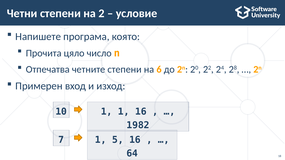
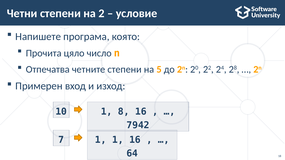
6: 6 -> 5
1 1: 1 -> 8
1982: 1982 -> 7942
1 5: 5 -> 1
